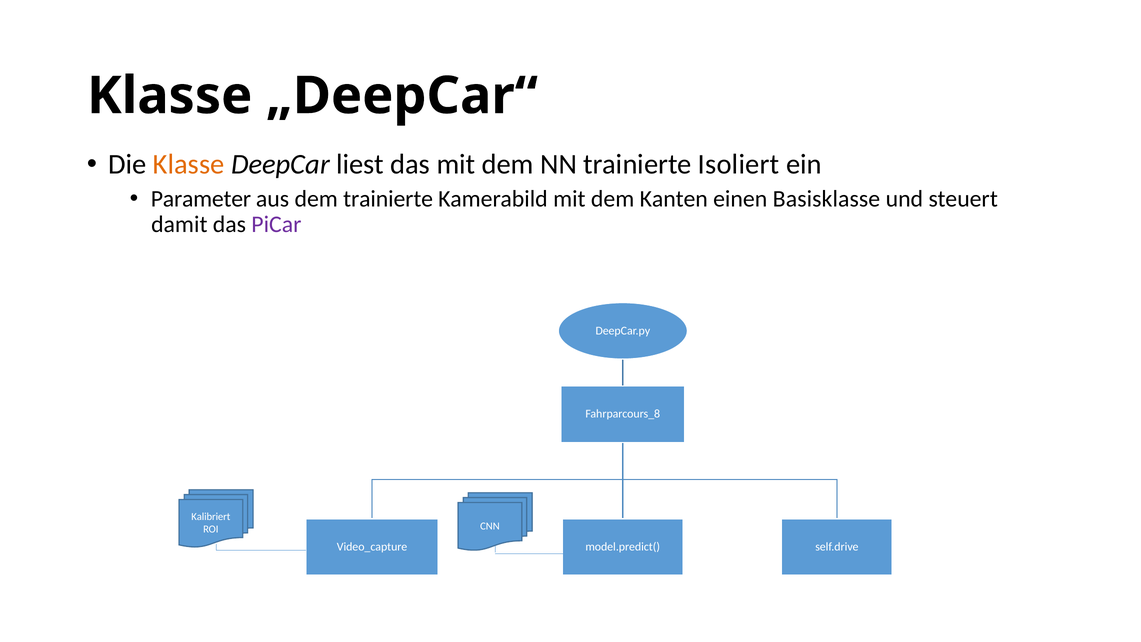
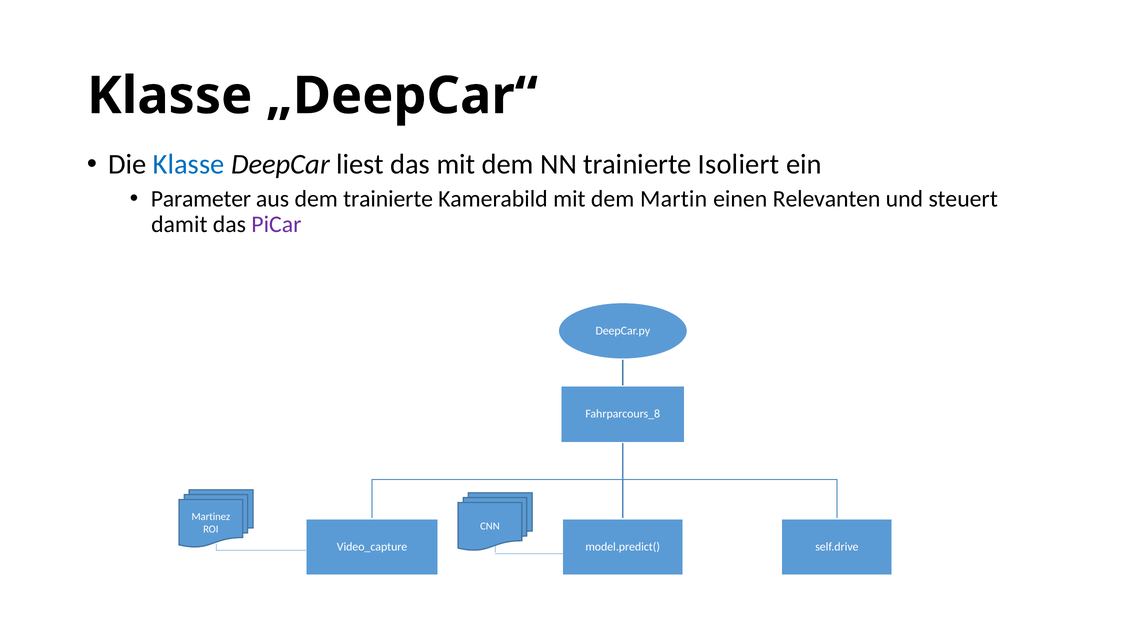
Klasse at (189, 164) colour: orange -> blue
Kanten: Kanten -> Martin
Basisklasse: Basisklasse -> Relevanten
Kalibriert: Kalibriert -> Martinez
